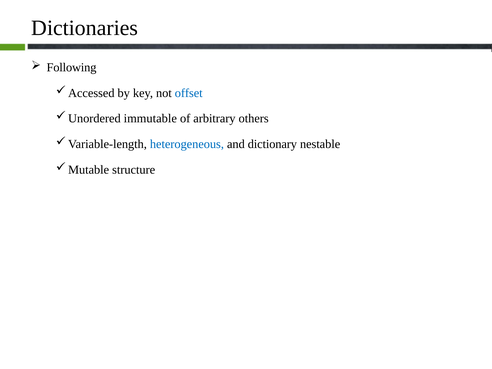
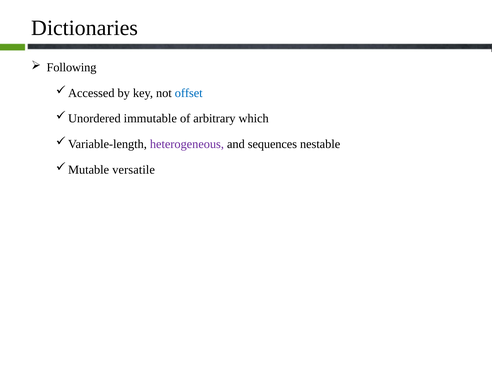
others: others -> which
heterogeneous colour: blue -> purple
dictionary: dictionary -> sequences
structure: structure -> versatile
